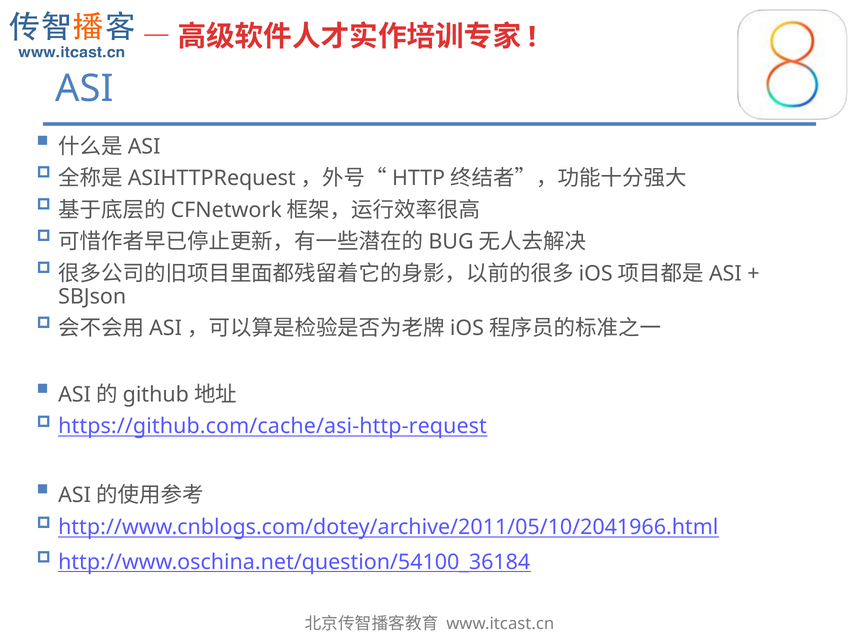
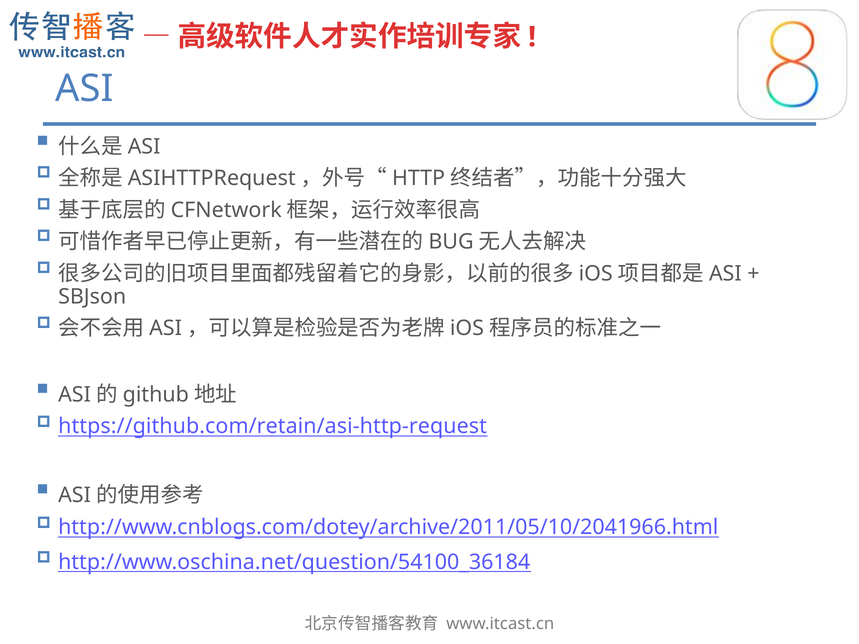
https://github.com/cache/asi-http-request: https://github.com/cache/asi-http-request -> https://github.com/retain/asi-http-request
